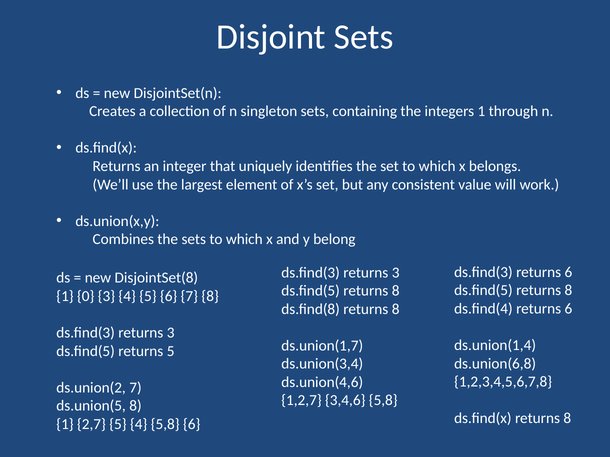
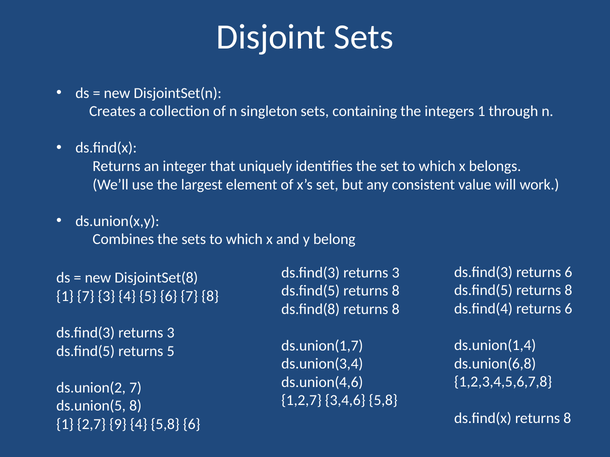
1 0: 0 -> 7
2,7 5: 5 -> 9
